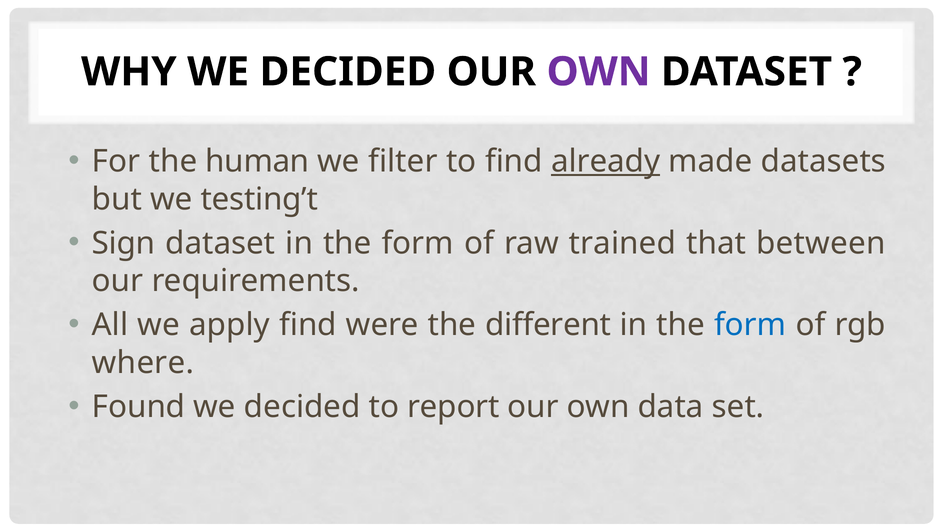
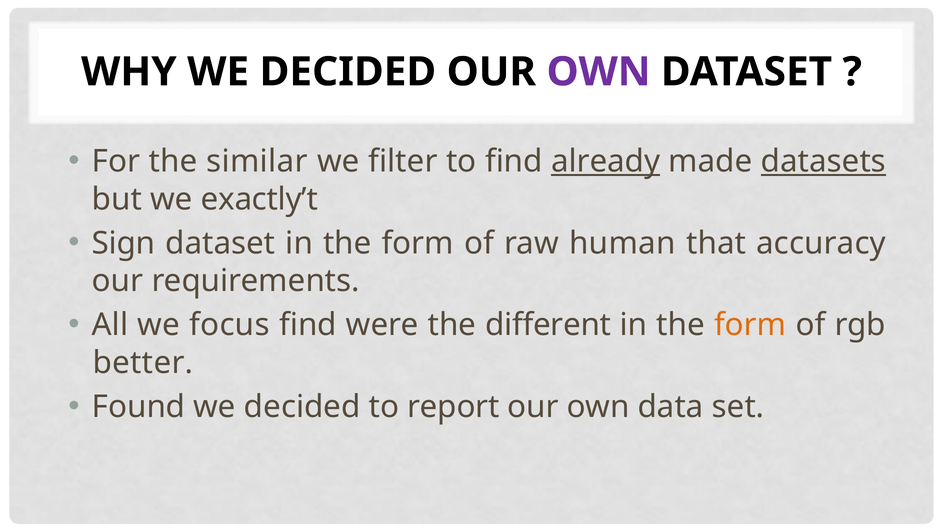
human: human -> similar
datasets underline: none -> present
testing’t: testing’t -> exactly’t
trained: trained -> human
between: between -> accuracy
apply: apply -> focus
form at (750, 325) colour: blue -> orange
where: where -> better
